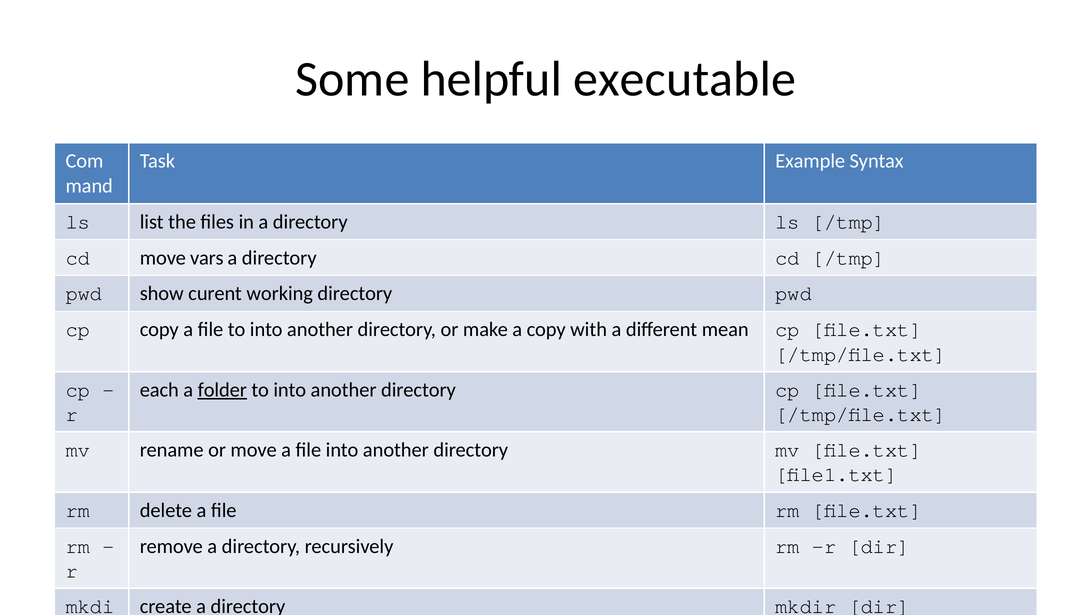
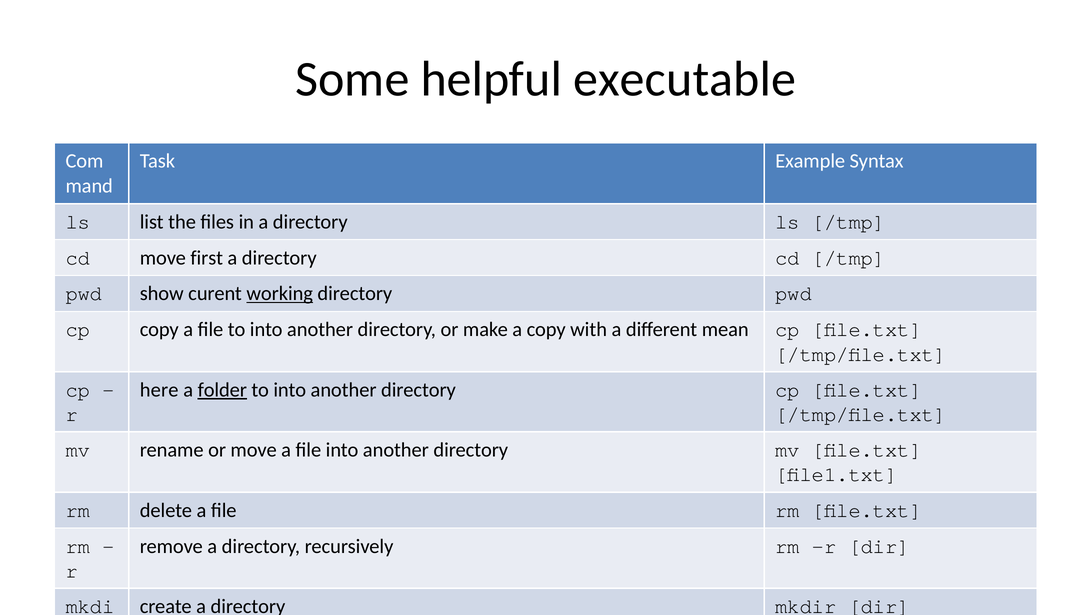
vars: vars -> first
working underline: none -> present
each: each -> here
